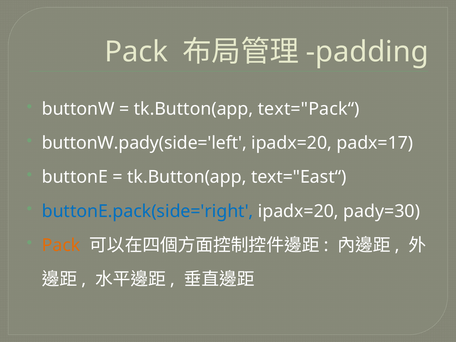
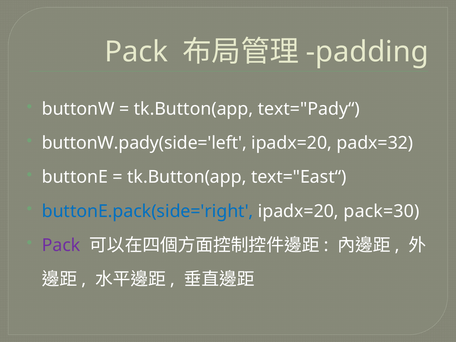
text="Pack“: text="Pack“ -> text="Pady“
padx=17: padx=17 -> padx=32
pady=30: pady=30 -> pack=30
Pack at (61, 245) colour: orange -> purple
